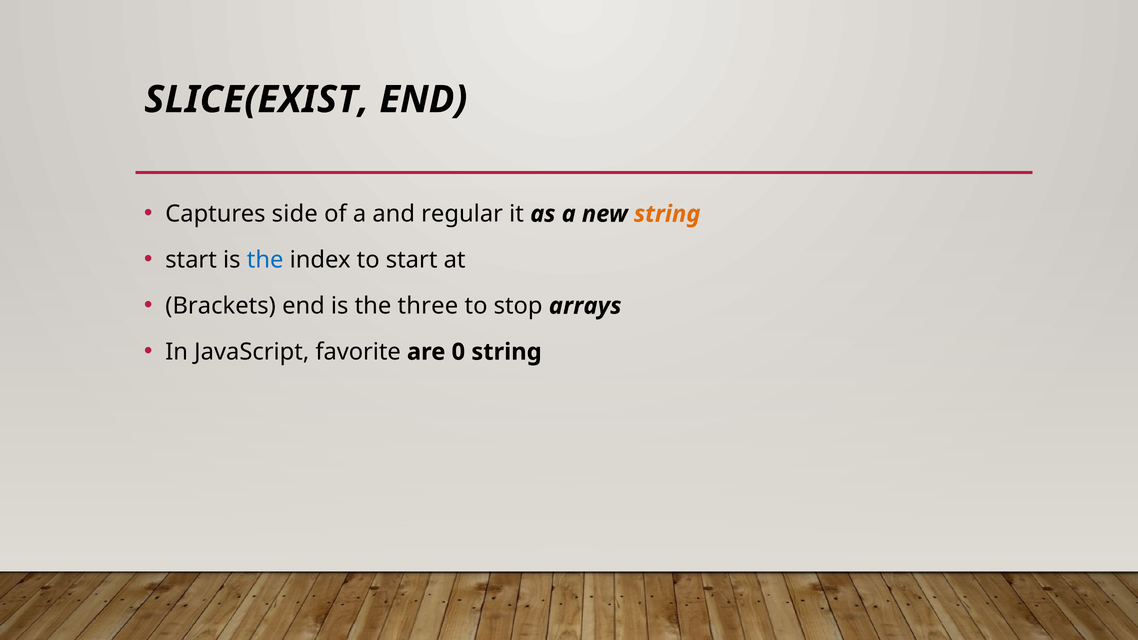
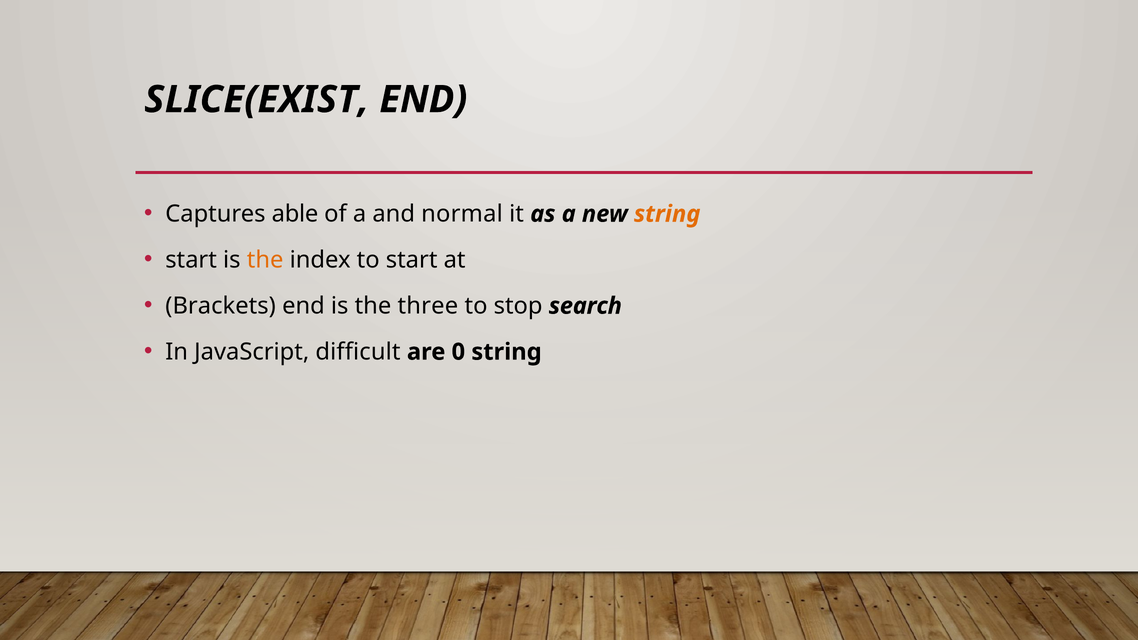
side: side -> able
regular: regular -> normal
the at (265, 260) colour: blue -> orange
arrays: arrays -> search
favorite: favorite -> difficult
